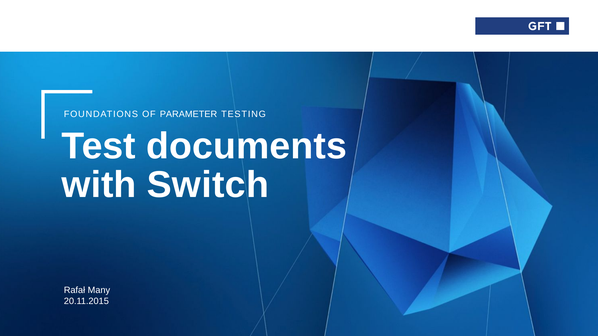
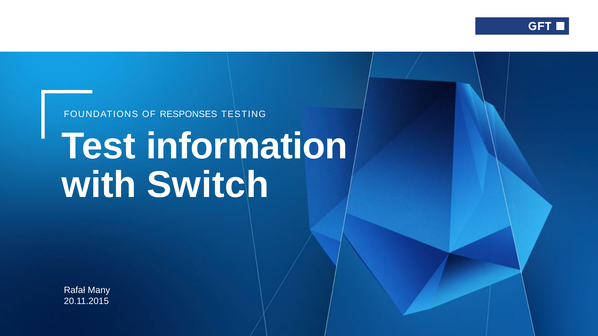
PARAMETER: PARAMETER -> RESPONSES
documents: documents -> information
